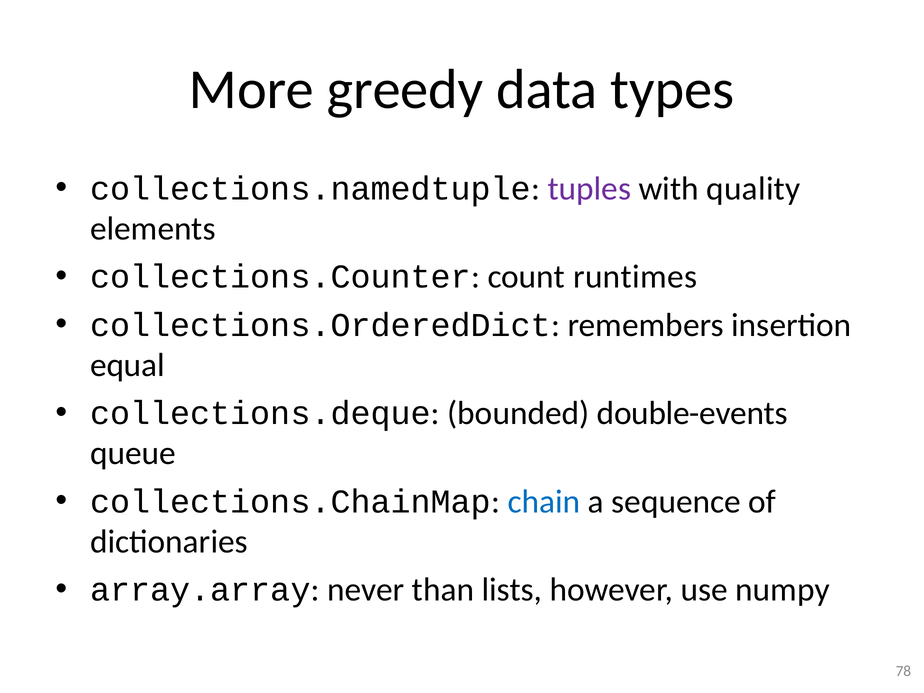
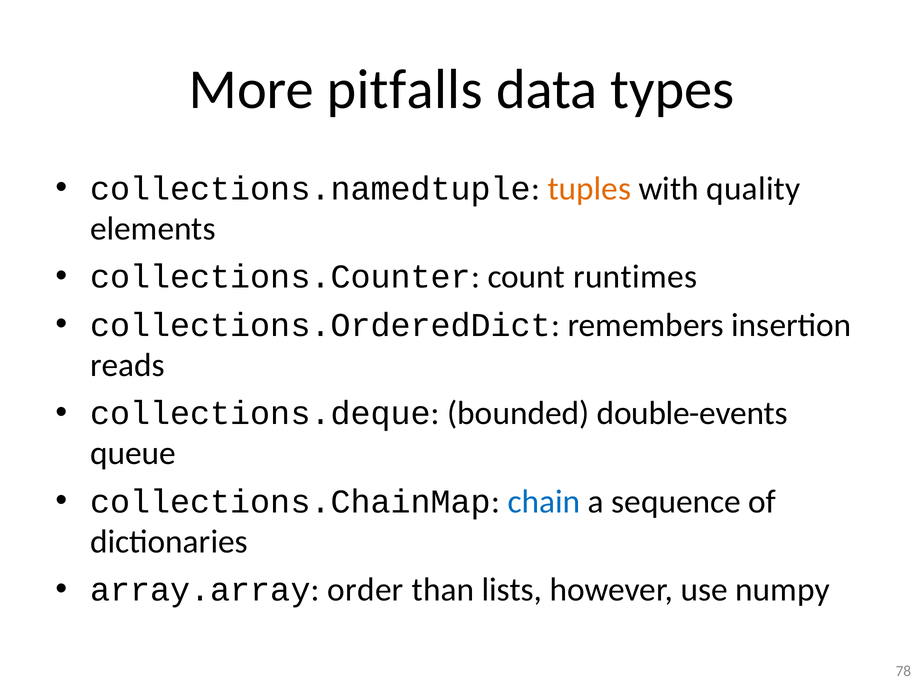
greedy: greedy -> pitfalls
tuples colour: purple -> orange
equal: equal -> reads
never: never -> order
